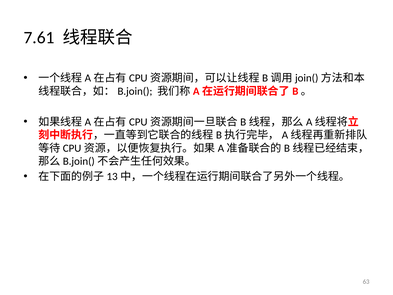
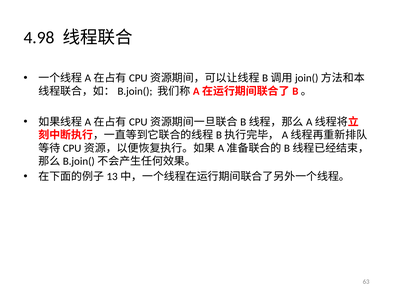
7.61: 7.61 -> 4.98
